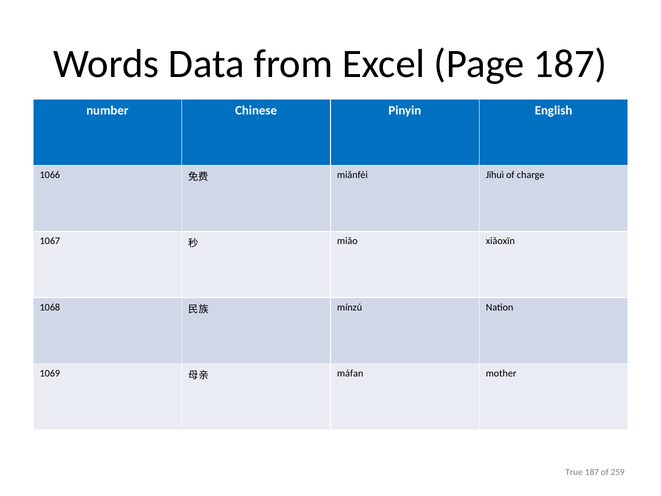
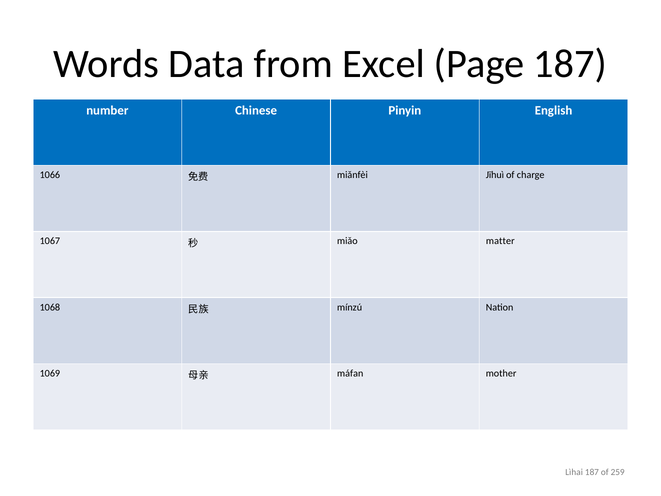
xiǎoxīn: xiǎoxīn -> matter
True: True -> Lìhai
